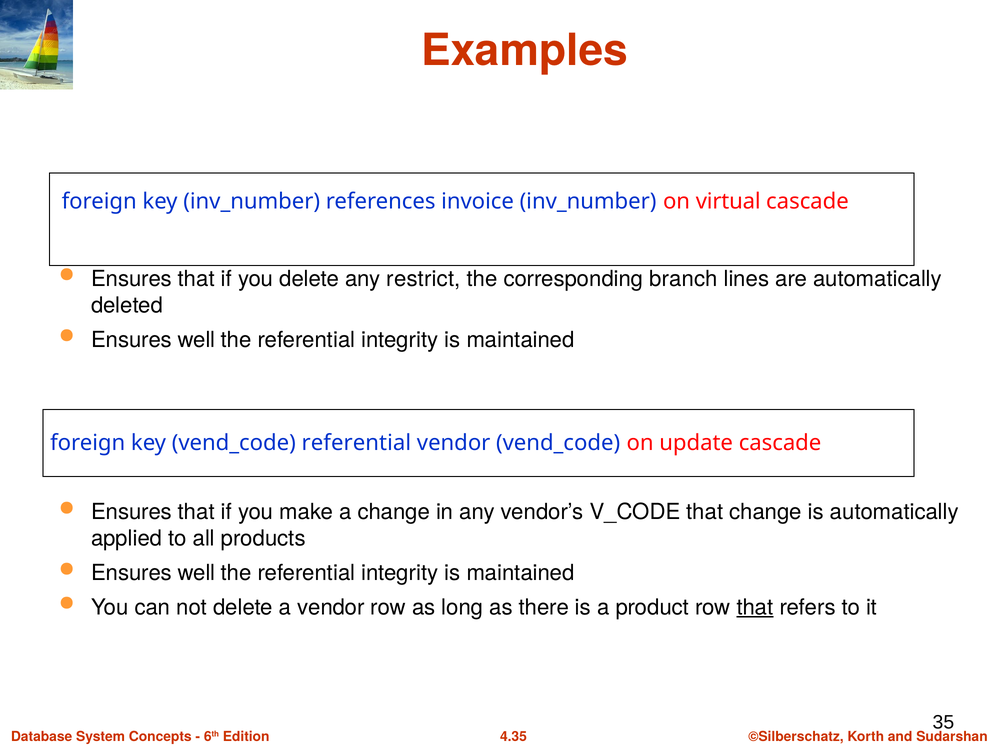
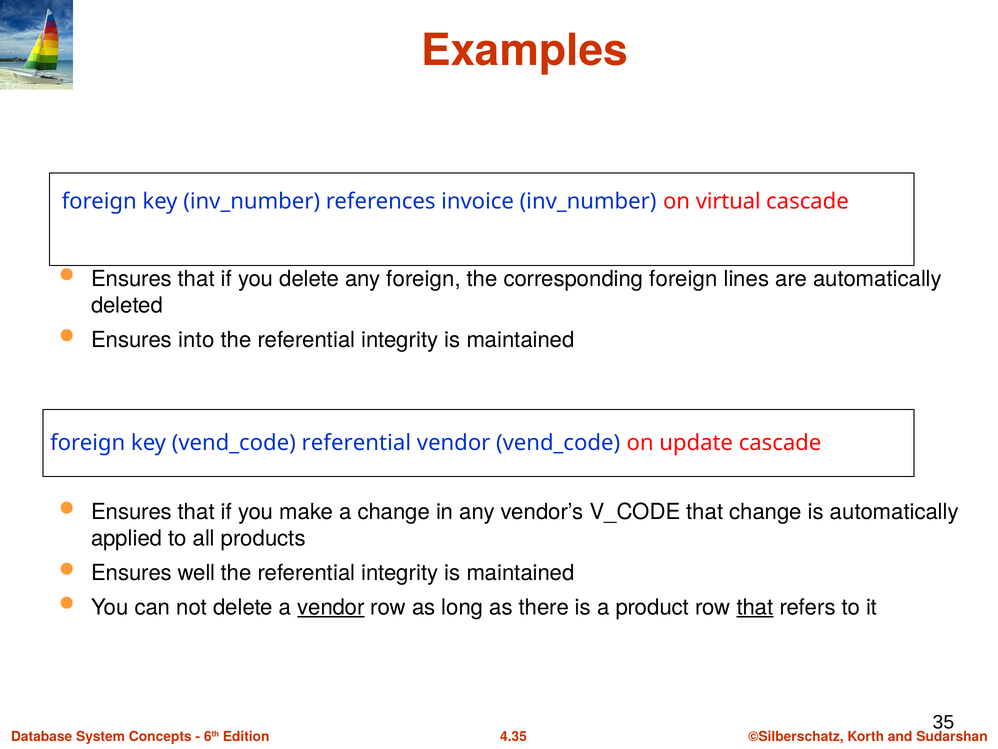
any restrict: restrict -> foreign
corresponding branch: branch -> foreign
well at (196, 340): well -> into
vendor at (331, 607) underline: none -> present
